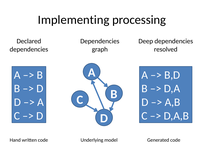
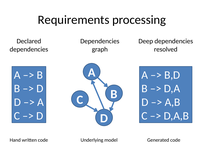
Implementing: Implementing -> Requirements
